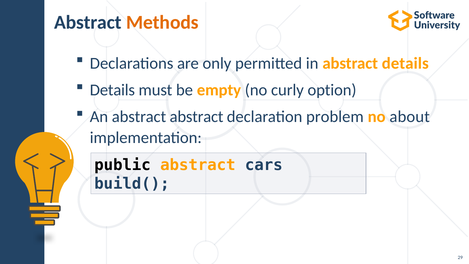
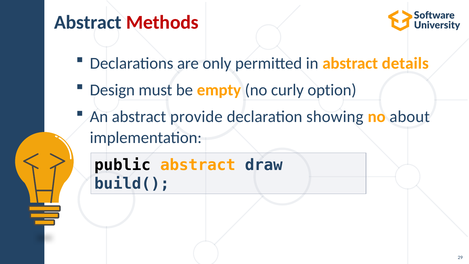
Methods colour: orange -> red
Details at (112, 90): Details -> Design
abstract abstract: abstract -> provide
problem: problem -> showing
cars: cars -> draw
